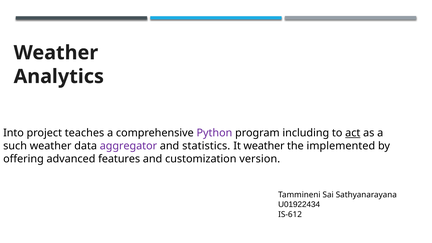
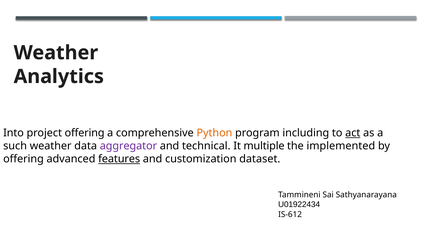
project teaches: teaches -> offering
Python colour: purple -> orange
statistics: statistics -> technical
It weather: weather -> multiple
features underline: none -> present
version: version -> dataset
